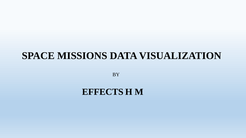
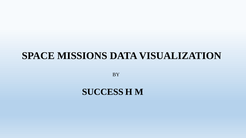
EFFECTS: EFFECTS -> SUCCESS
